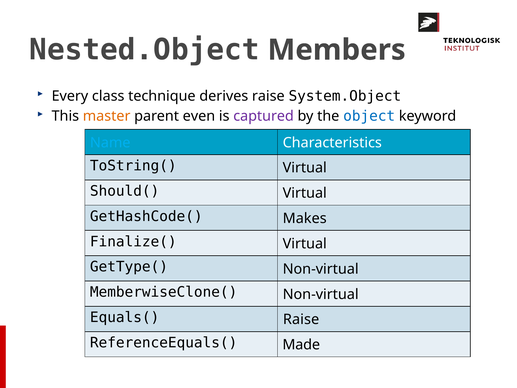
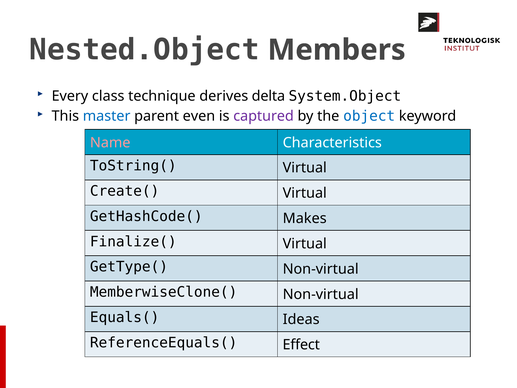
derives raise: raise -> delta
master colour: orange -> blue
Name colour: light blue -> pink
Should(: Should( -> Create(
Equals( Raise: Raise -> Ideas
Made: Made -> Effect
